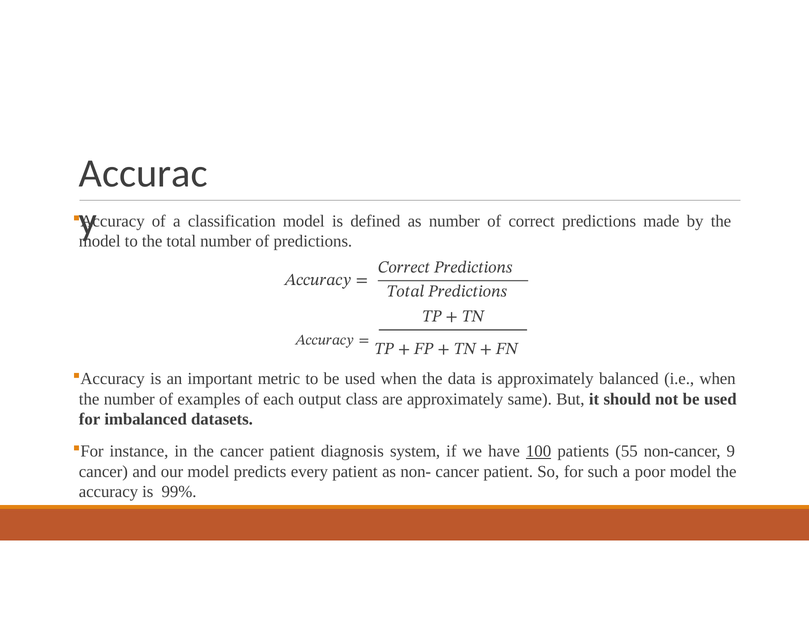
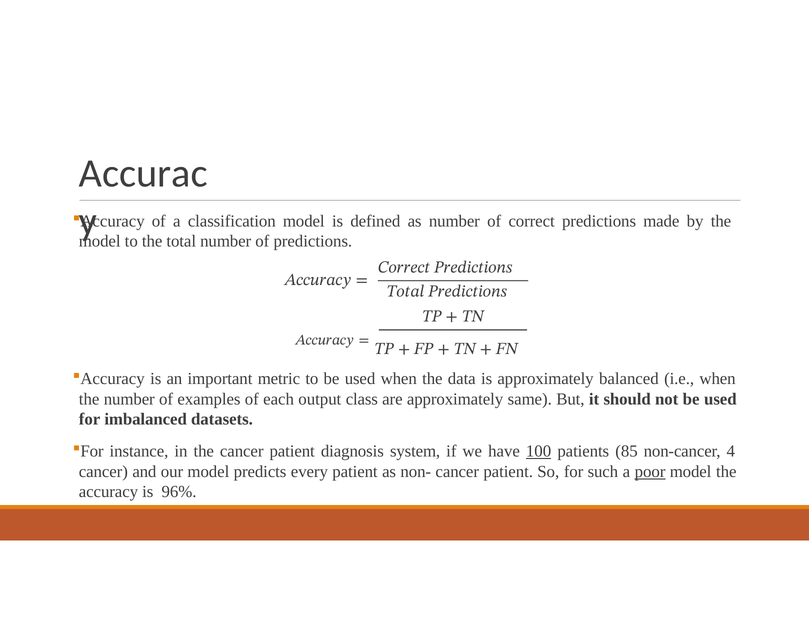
55: 55 -> 85
9: 9 -> 4
poor underline: none -> present
99%: 99% -> 96%
